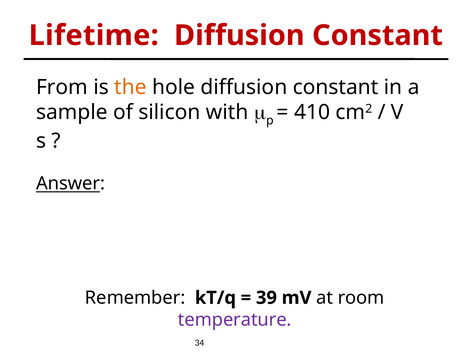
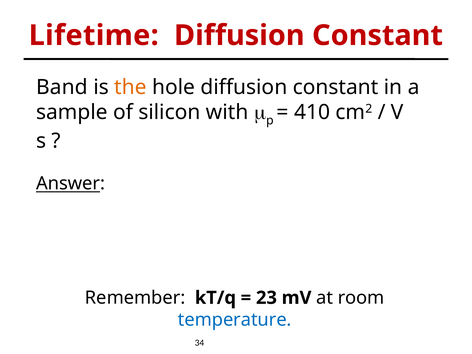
From: From -> Band
39: 39 -> 23
temperature colour: purple -> blue
